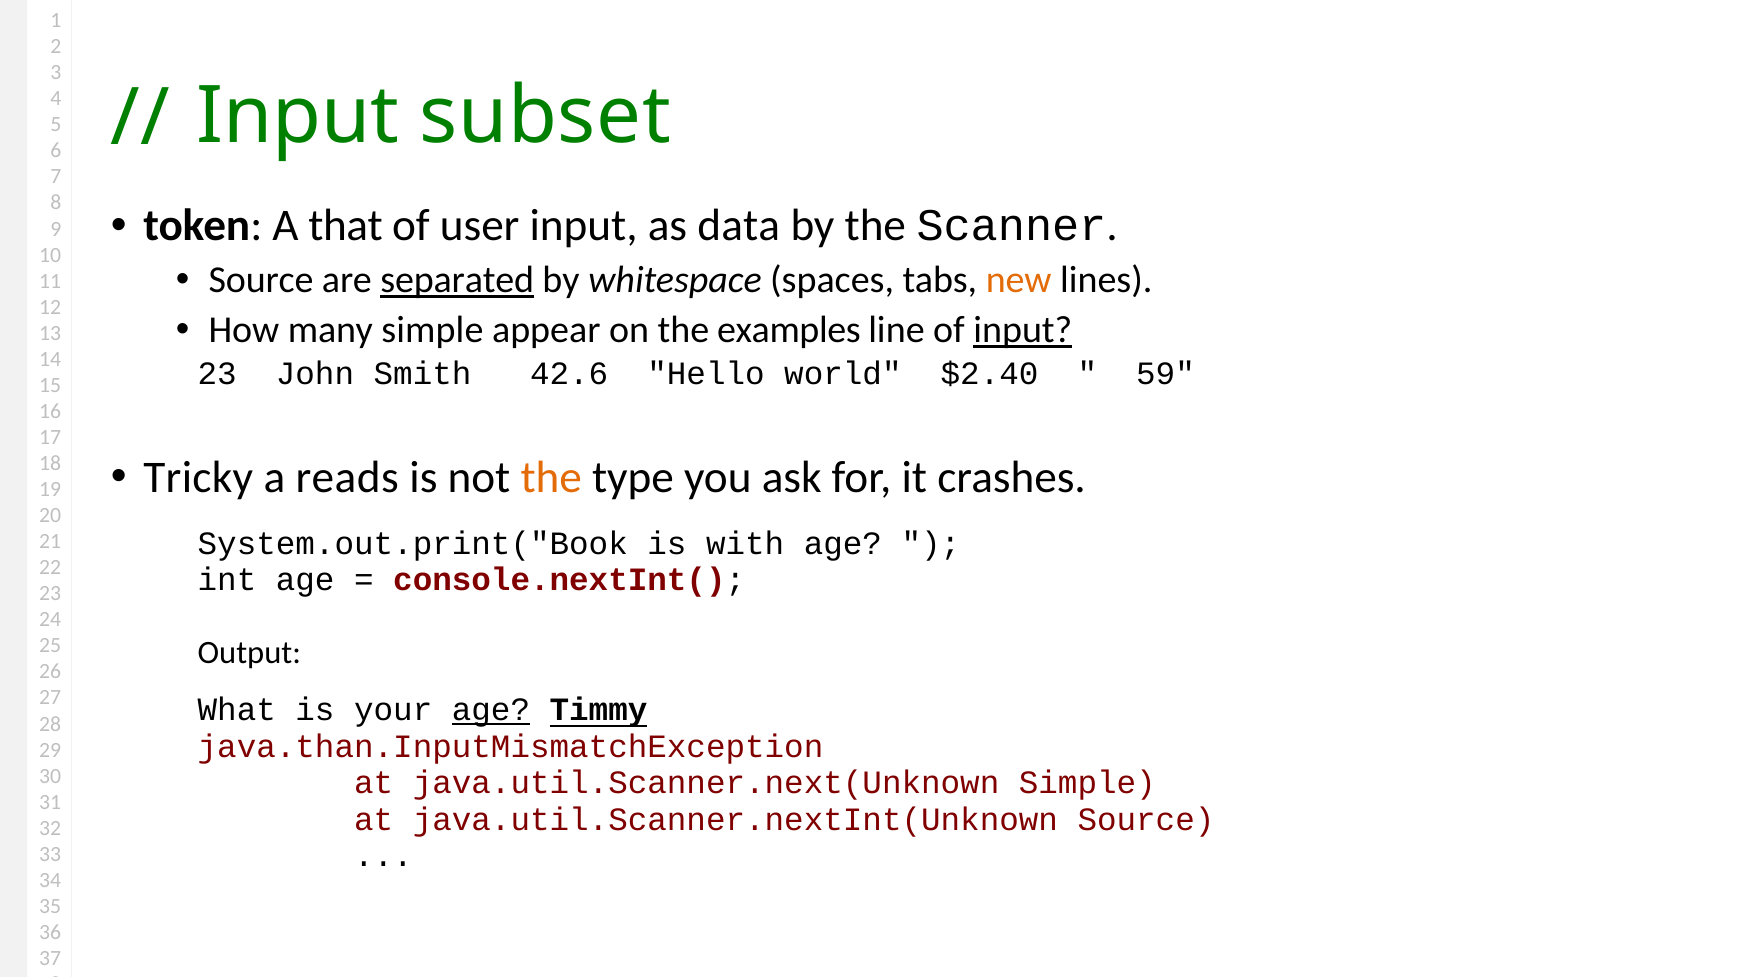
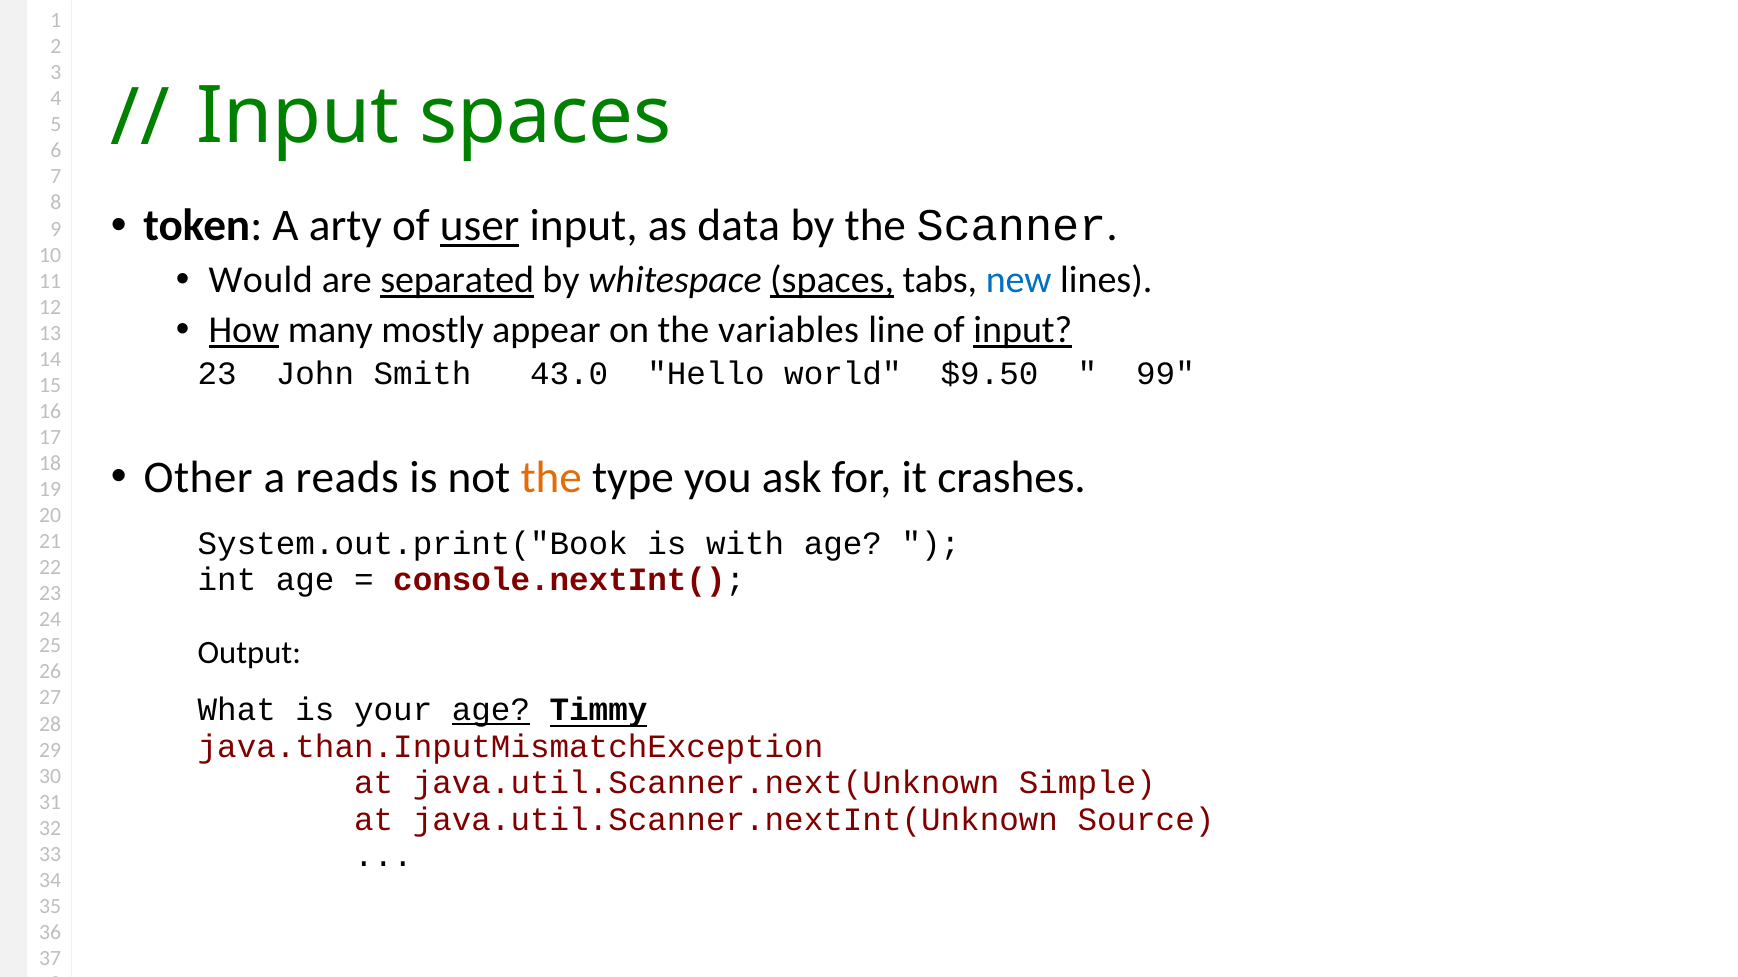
Input subset: subset -> spaces
that: that -> arty
user underline: none -> present
Source at (261, 280): Source -> Would
spaces at (832, 280) underline: none -> present
new colour: orange -> blue
How underline: none -> present
many simple: simple -> mostly
examples: examples -> variables
42.6: 42.6 -> 43.0
$2.40: $2.40 -> $9.50
59: 59 -> 99
Tricky: Tricky -> Other
